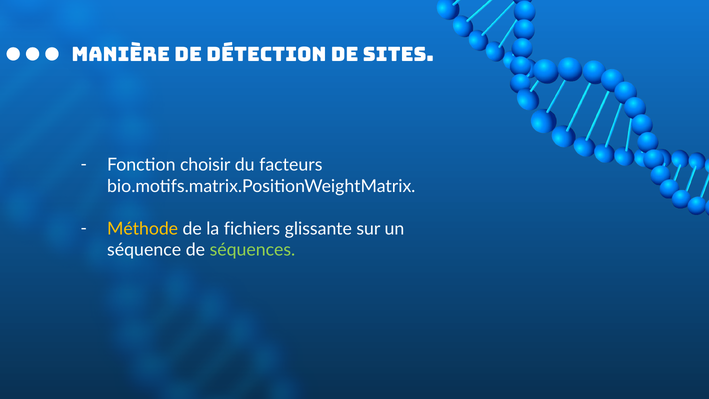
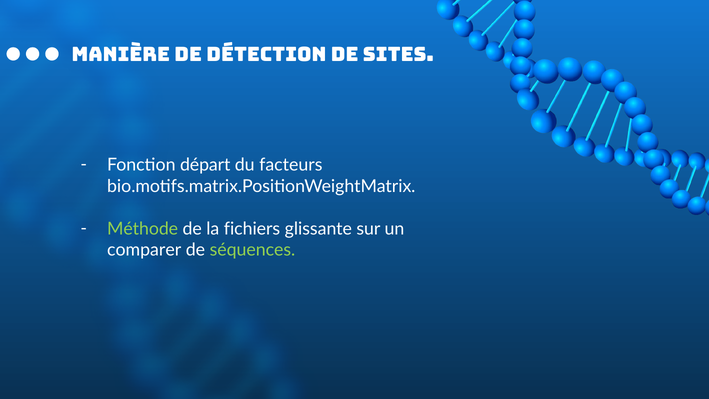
choisir: choisir -> départ
Méthode colour: yellow -> light green
séquence: séquence -> comparer
